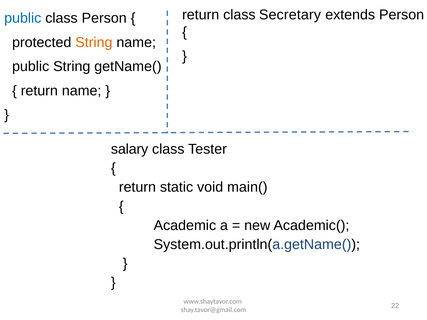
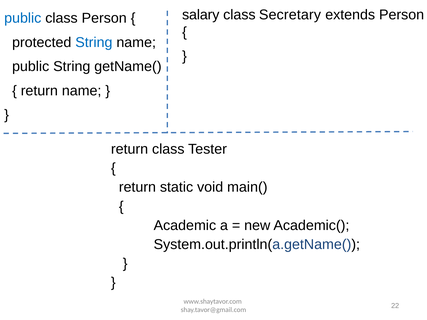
return at (201, 15): return -> salary
String at (94, 42) colour: orange -> blue
salary at (130, 149): salary -> return
